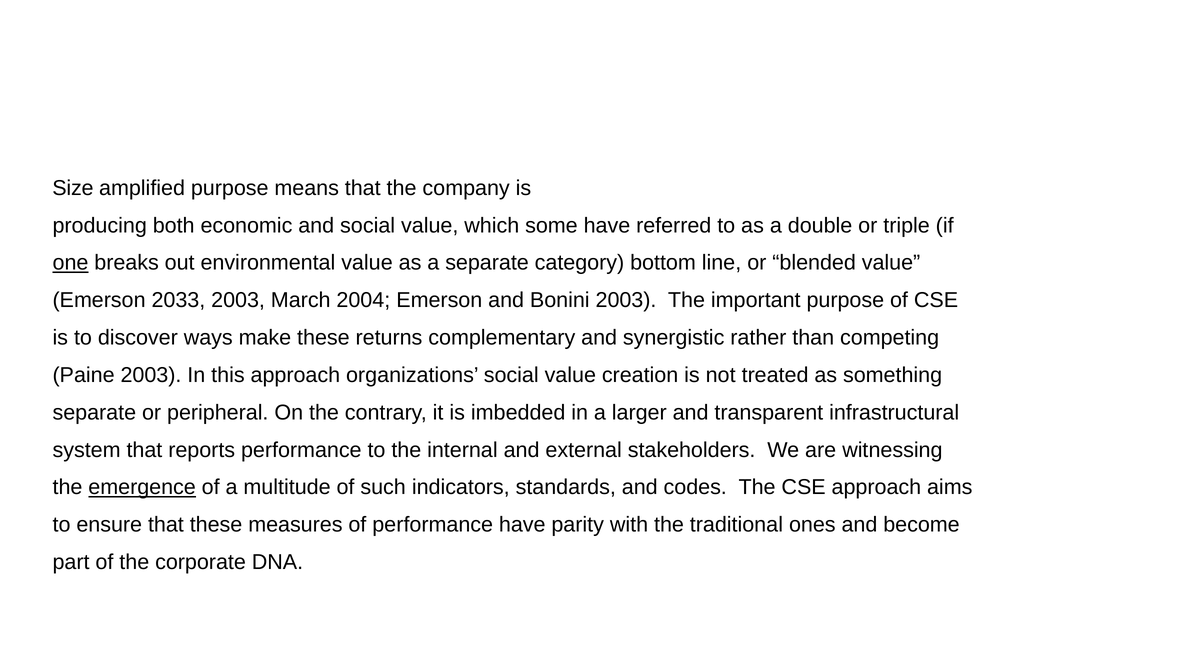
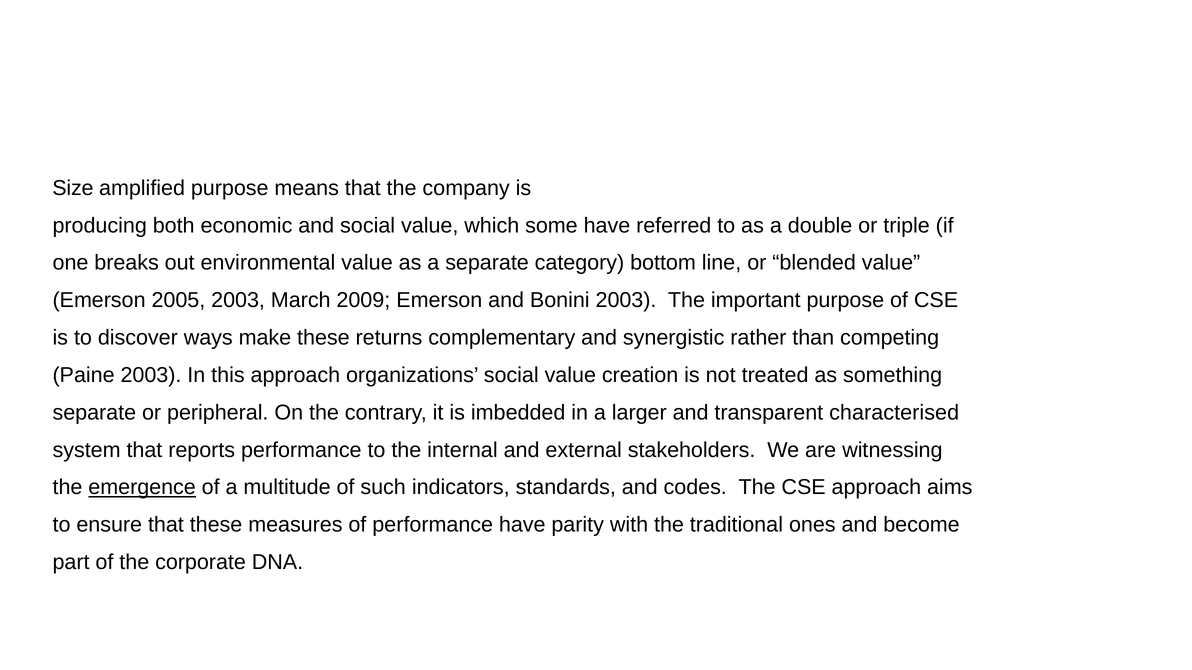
one underline: present -> none
2033: 2033 -> 2005
2004: 2004 -> 2009
infrastructural: infrastructural -> characterised
